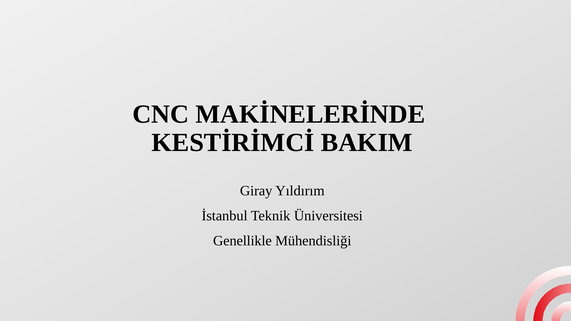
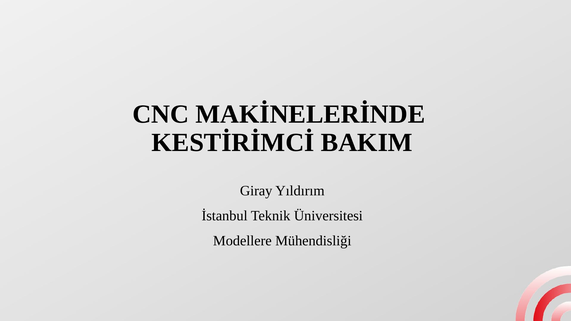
Genellikle: Genellikle -> Modellere
